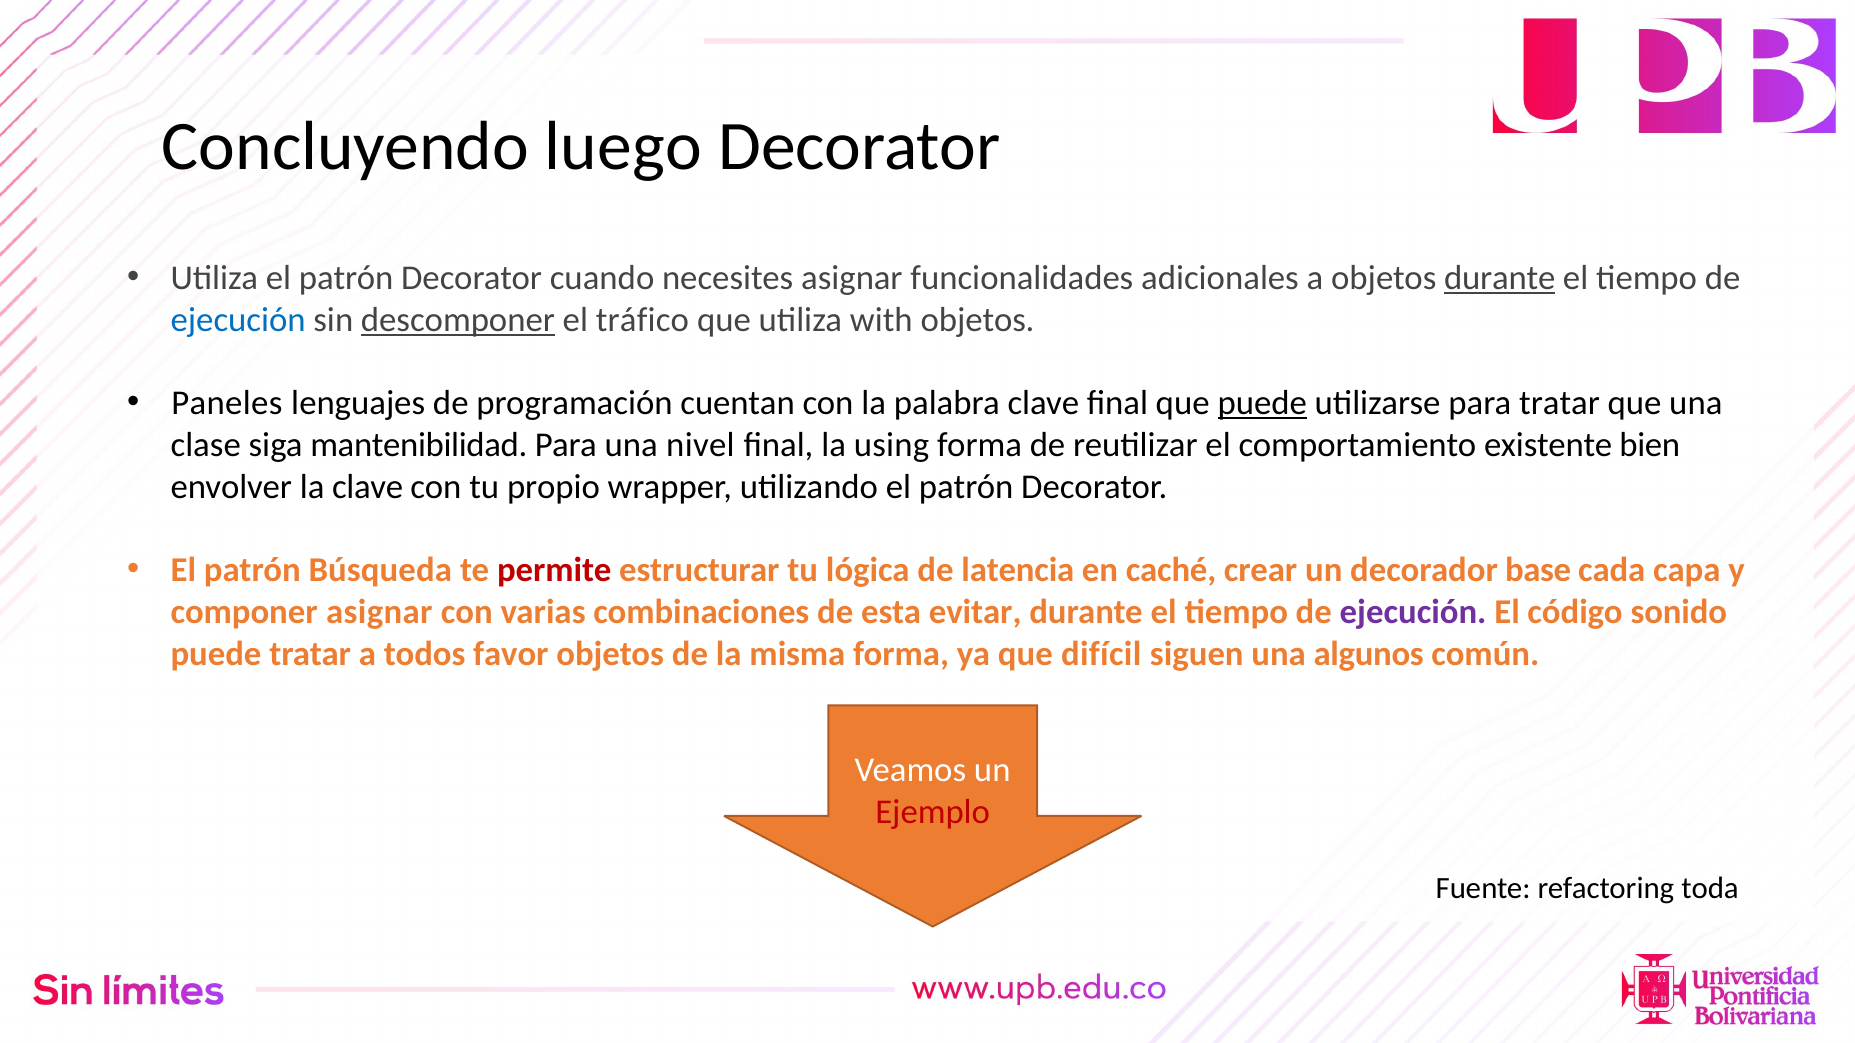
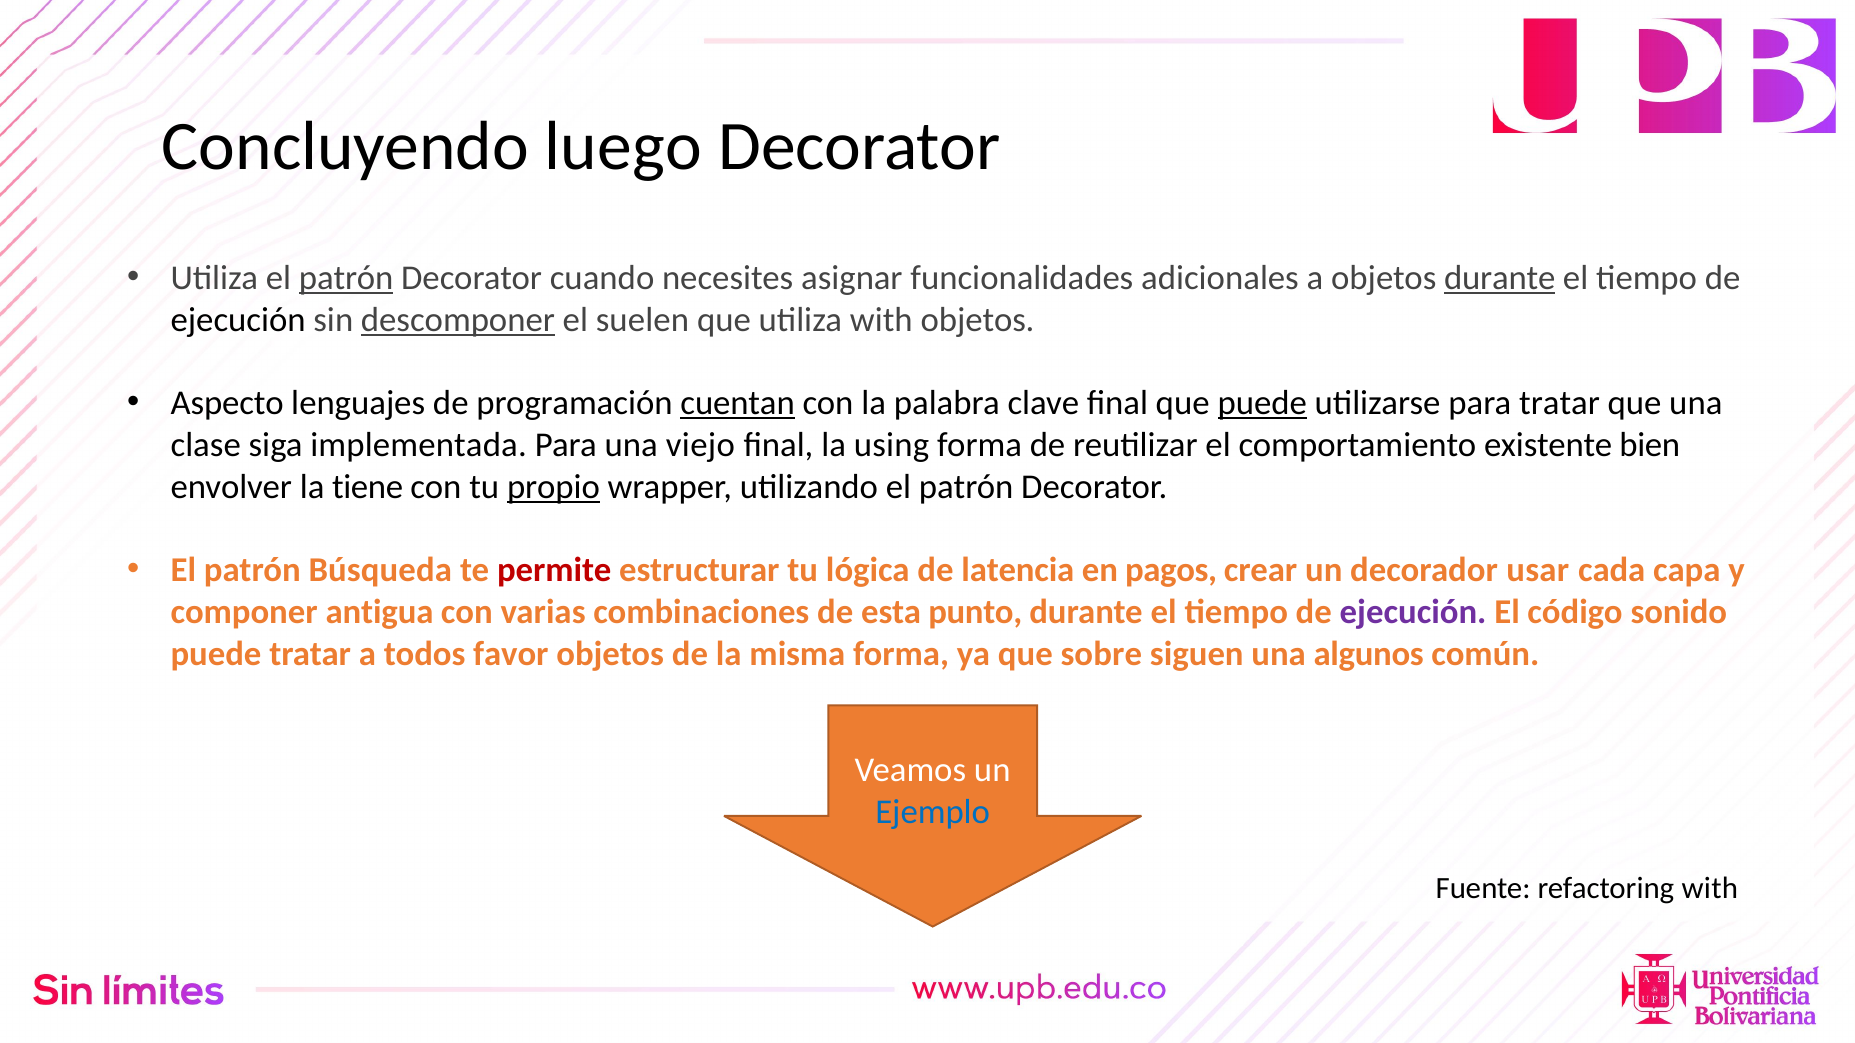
patrón at (346, 278) underline: none -> present
ejecución at (238, 320) colour: blue -> black
tráfico: tráfico -> suelen
Paneles: Paneles -> Aspecto
cuentan underline: none -> present
mantenibilidad: mantenibilidad -> implementada
nivel: nivel -> viejo
la clave: clave -> tiene
propio underline: none -> present
caché: caché -> pagos
base: base -> usar
componer asignar: asignar -> antigua
evitar: evitar -> punto
difícil: difícil -> sobre
Ejemplo colour: red -> blue
refactoring toda: toda -> with
